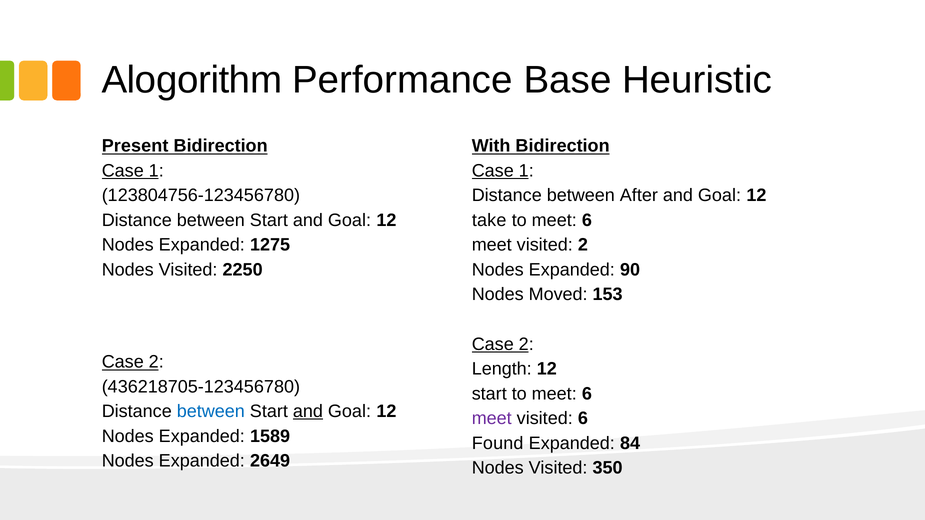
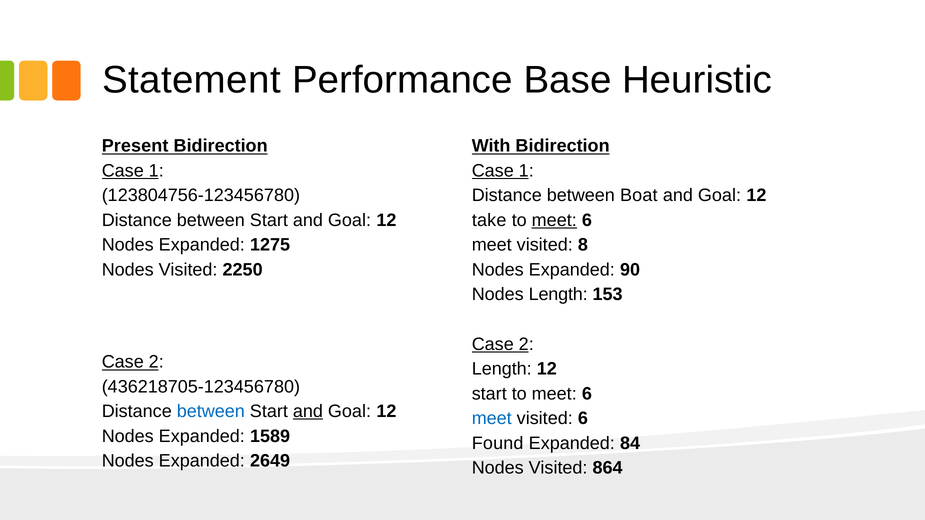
Alogorithm: Alogorithm -> Statement
After: After -> Boat
meet at (554, 220) underline: none -> present
visited 2: 2 -> 8
Nodes Moved: Moved -> Length
meet at (492, 419) colour: purple -> blue
350: 350 -> 864
